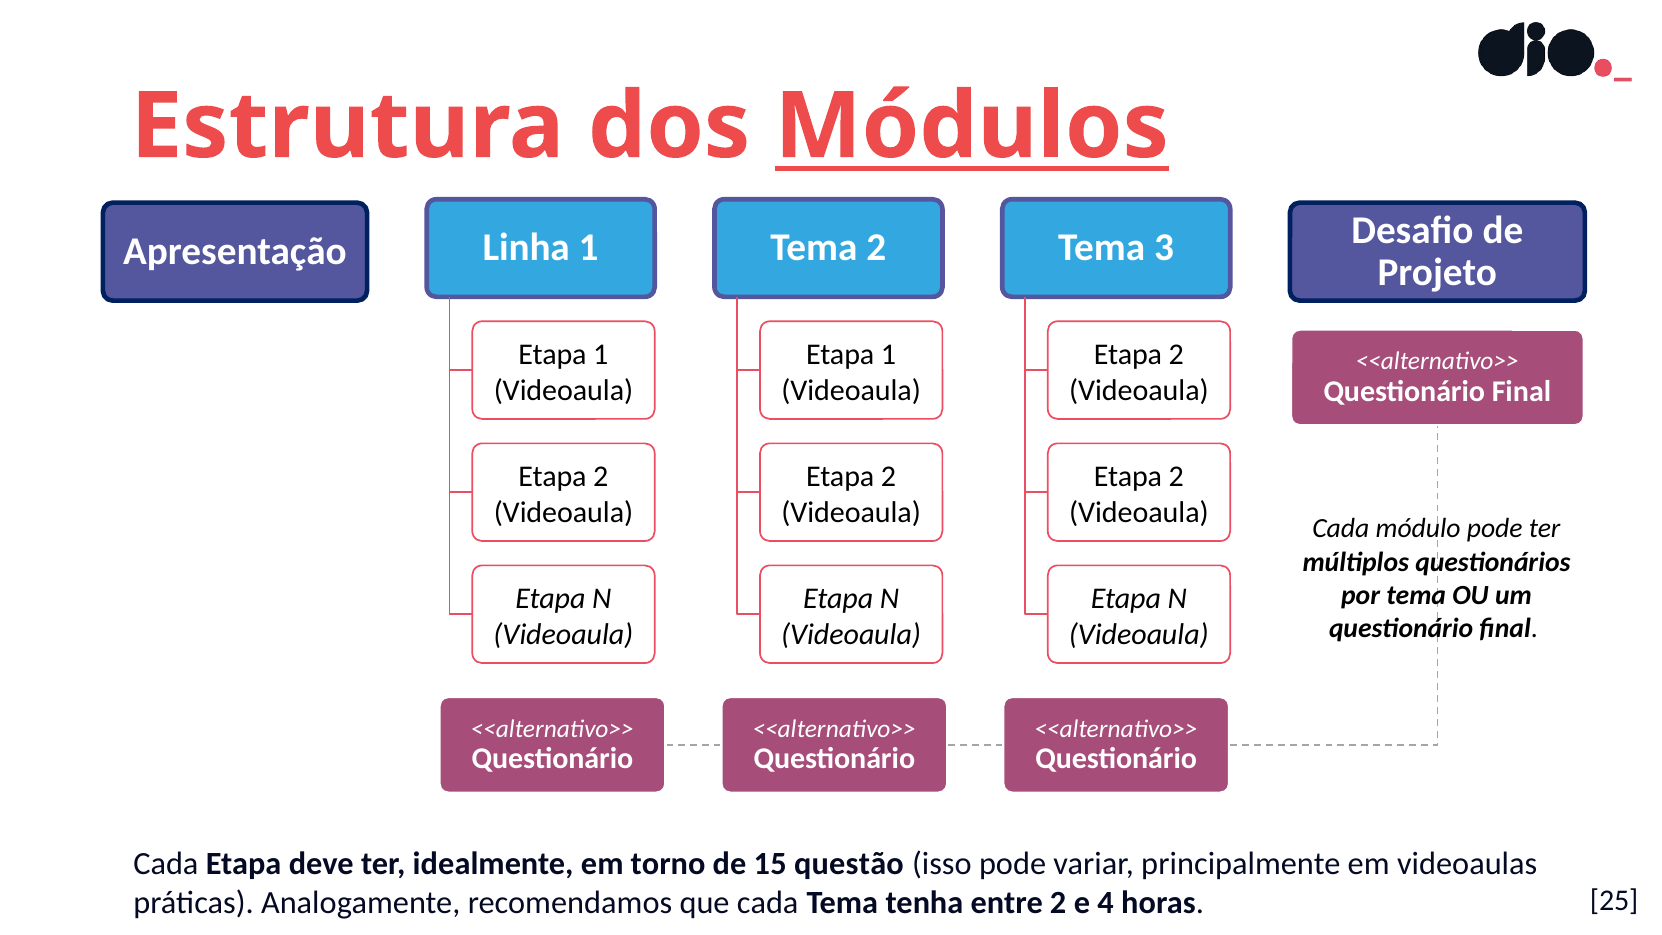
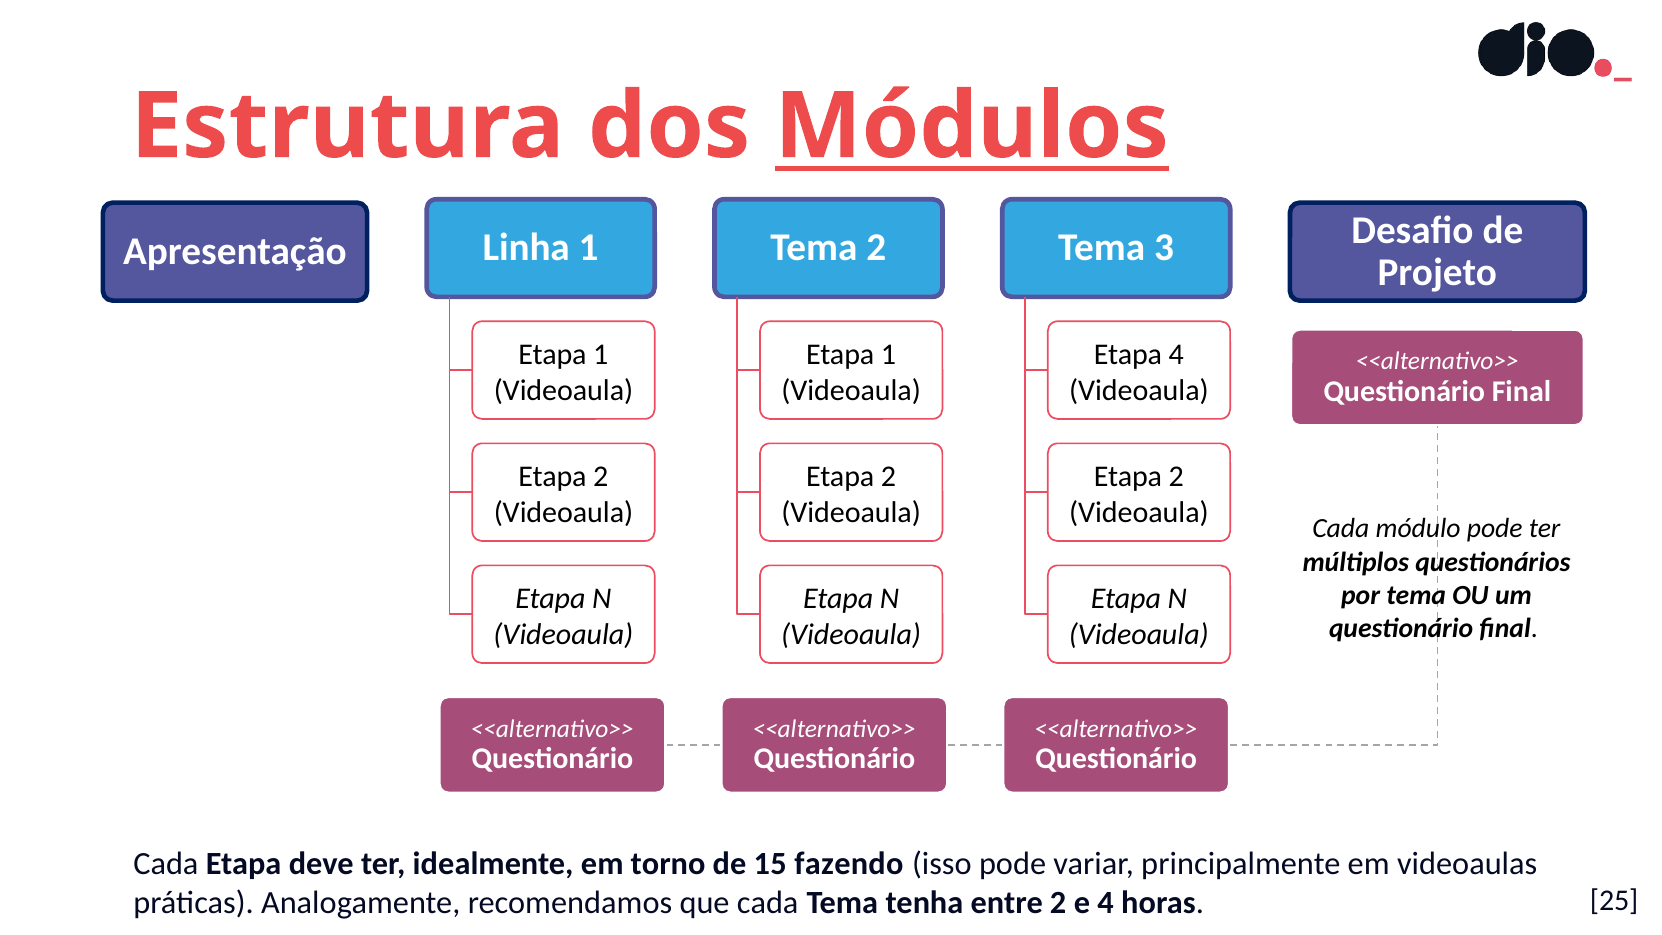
2 at (1176, 354): 2 -> 4
questão: questão -> fazendo
